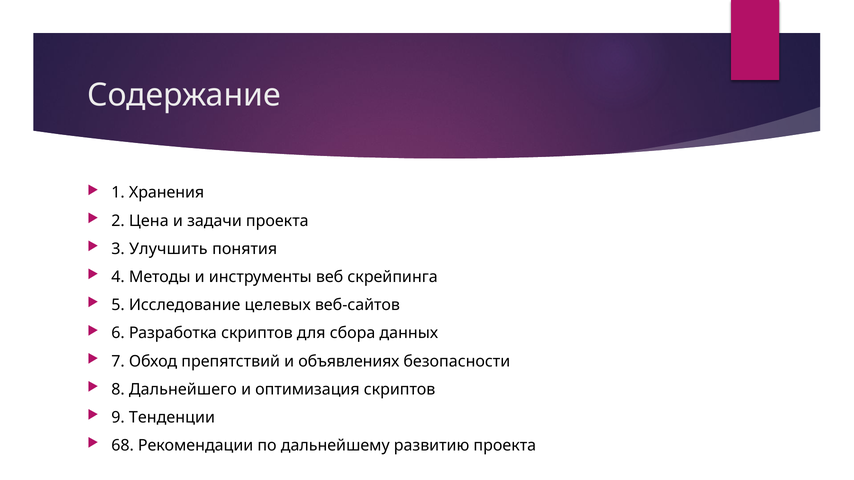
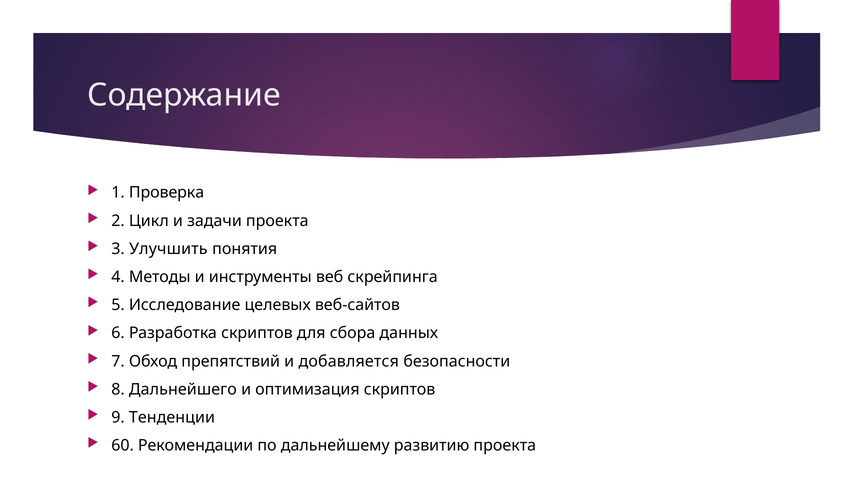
Хранения: Хранения -> Проверка
Цена: Цена -> Цикл
объявлениях: объявлениях -> добавляется
68: 68 -> 60
